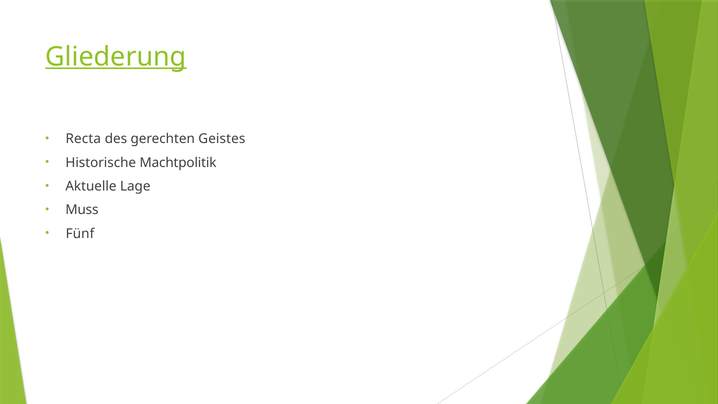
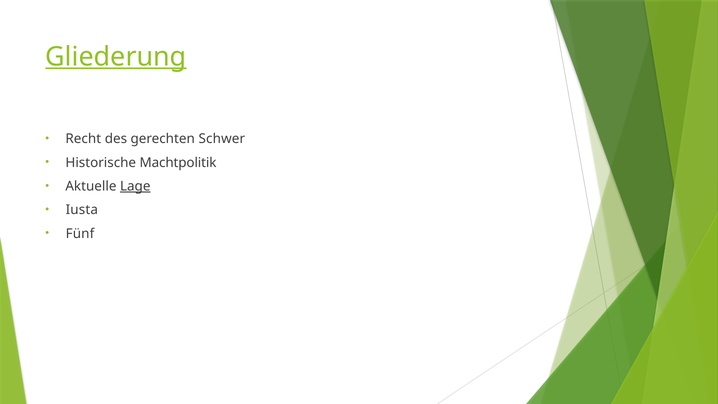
Recta: Recta -> Recht
Geistes: Geistes -> Schwer
Lage underline: none -> present
Muss: Muss -> Iusta
